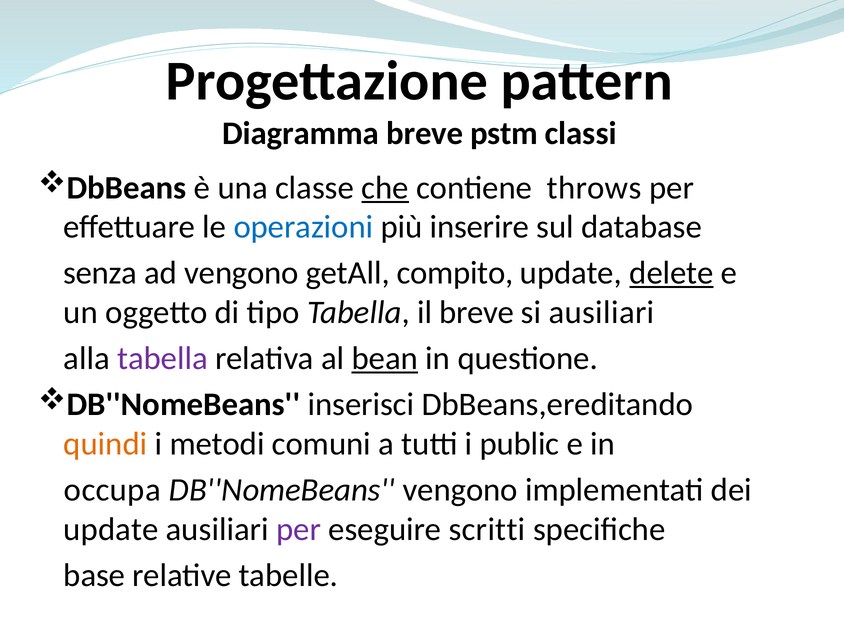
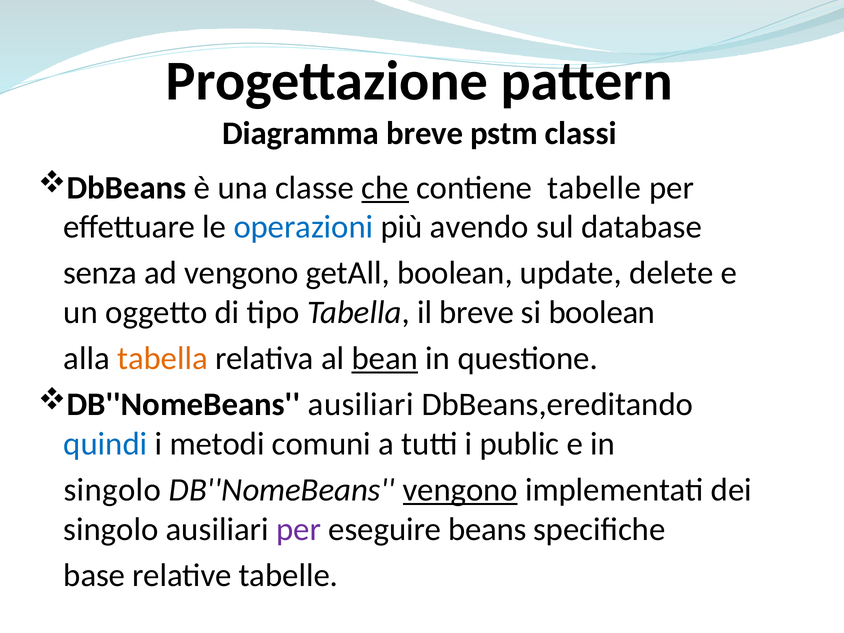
contiene throws: throws -> tabelle
inserire: inserire -> avendo
getAll compito: compito -> boolean
delete underline: present -> none
si ausiliari: ausiliari -> boolean
tabella at (162, 358) colour: purple -> orange
DB''NomeBeans inserisci: inserisci -> ausiliari
quindi colour: orange -> blue
occupa at (112, 490): occupa -> singolo
vengono at (460, 490) underline: none -> present
update at (111, 529): update -> singolo
scritti: scritti -> beans
